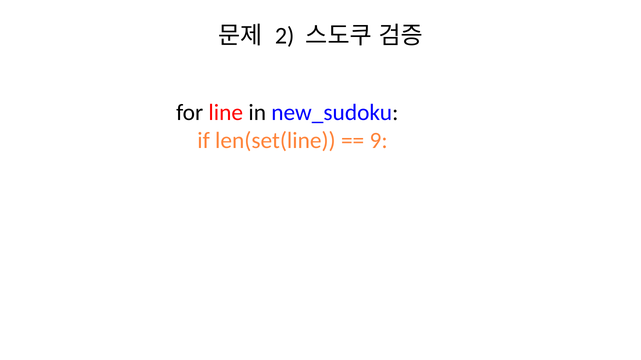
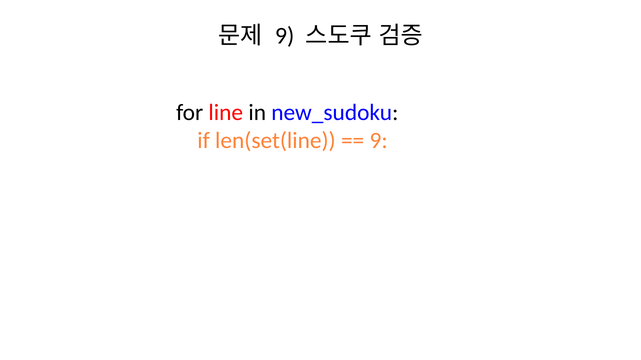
2 at (285, 36): 2 -> 9
